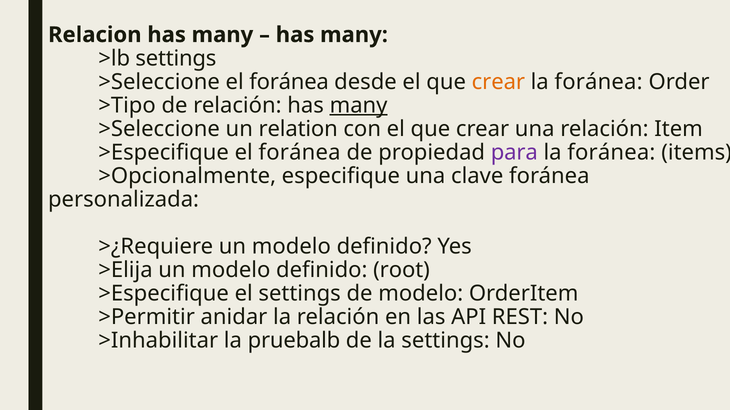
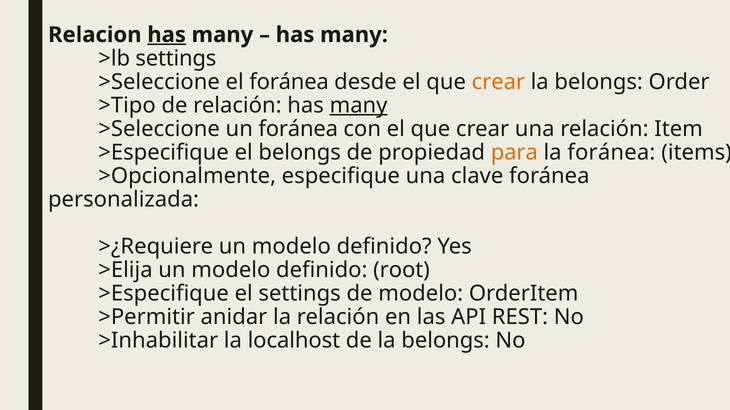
has at (167, 35) underline: none -> present
foránea at (599, 82): foránea -> belongs
un relation: relation -> foránea
>Especifique el foránea: foránea -> belongs
para colour: purple -> orange
pruebalb: pruebalb -> localhost
de la settings: settings -> belongs
